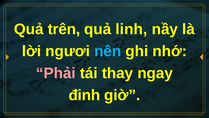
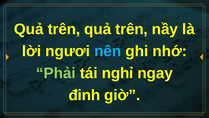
linh at (131, 29): linh -> trên
Phải colour: pink -> light green
thay: thay -> nghỉ
